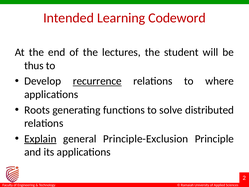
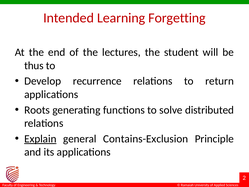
Codeword: Codeword -> Forgetting
recurrence underline: present -> none
where: where -> return
Principle-Exclusion: Principle-Exclusion -> Contains-Exclusion
